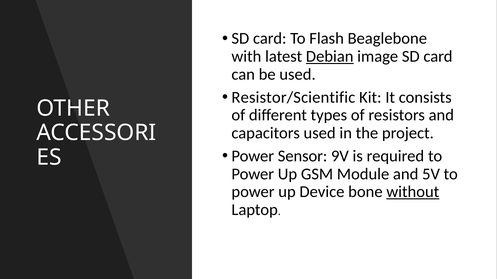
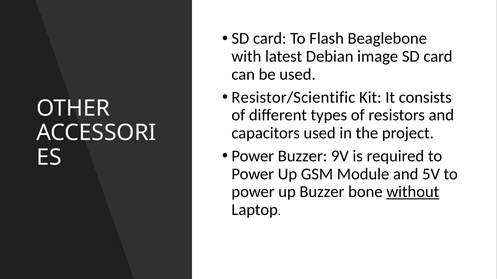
Debian underline: present -> none
Power Sensor: Sensor -> Buzzer
up Device: Device -> Buzzer
